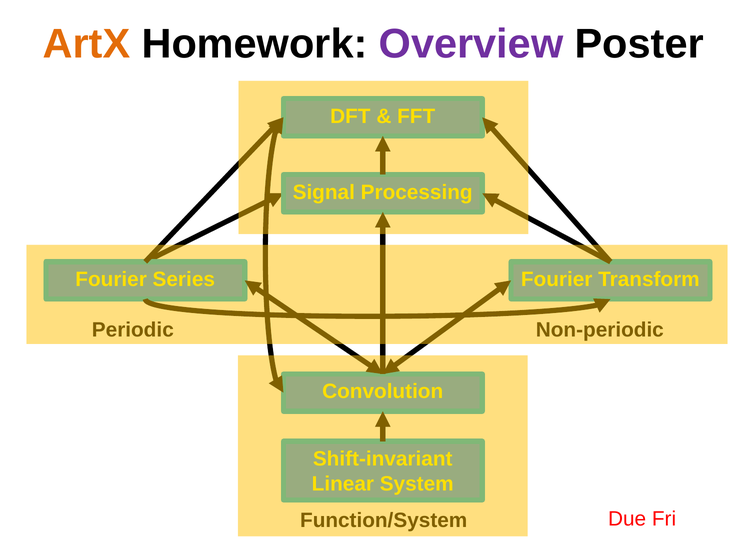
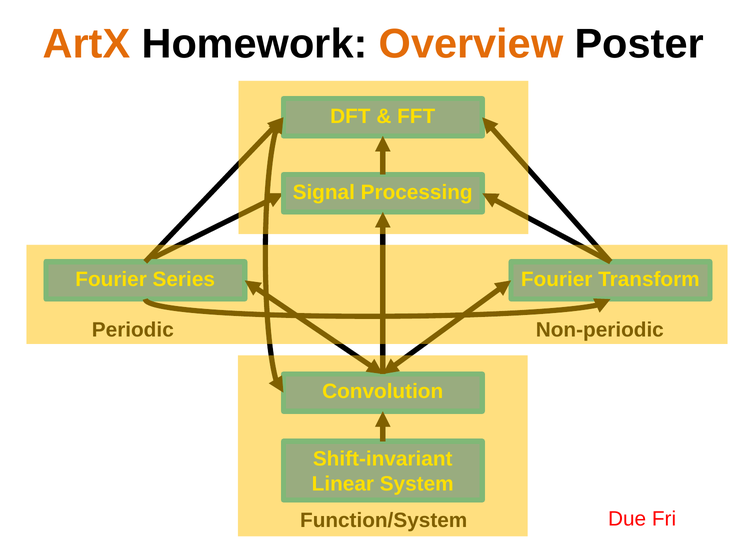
Overview colour: purple -> orange
